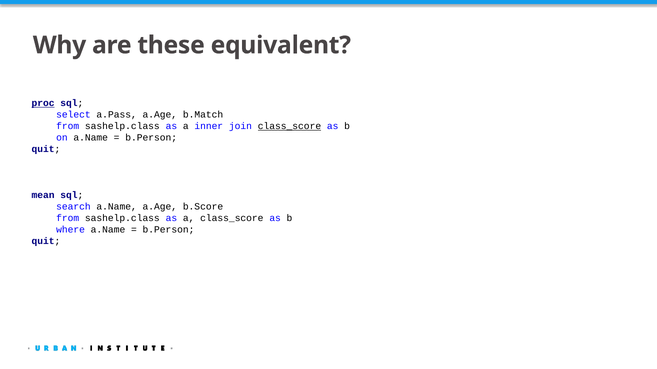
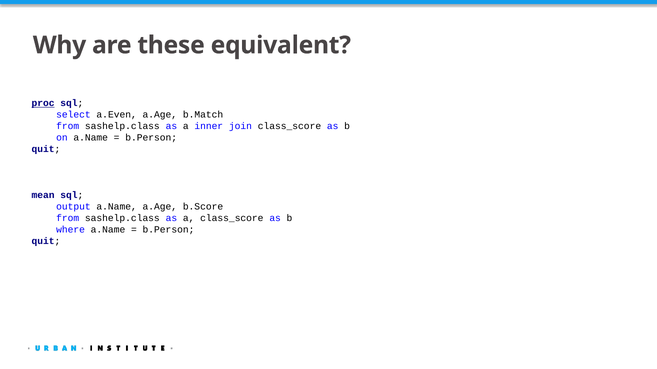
a.Pass: a.Pass -> a.Even
class_score at (289, 126) underline: present -> none
search: search -> output
